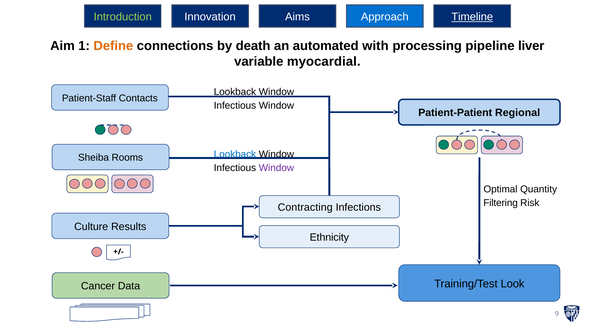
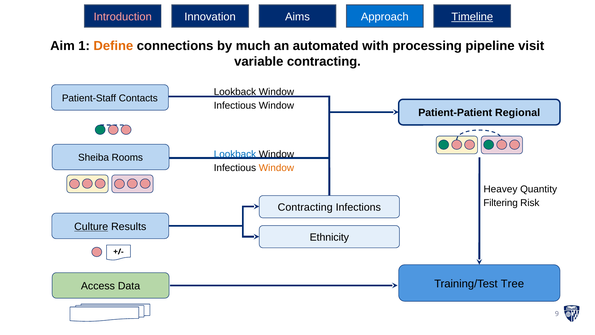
Introduction colour: light green -> pink
death: death -> much
liver: liver -> visit
variable myocardial: myocardial -> contracting
Window at (276, 168) colour: purple -> orange
Optimal: Optimal -> Heavey
Culture underline: none -> present
Look: Look -> Tree
Cancer: Cancer -> Access
